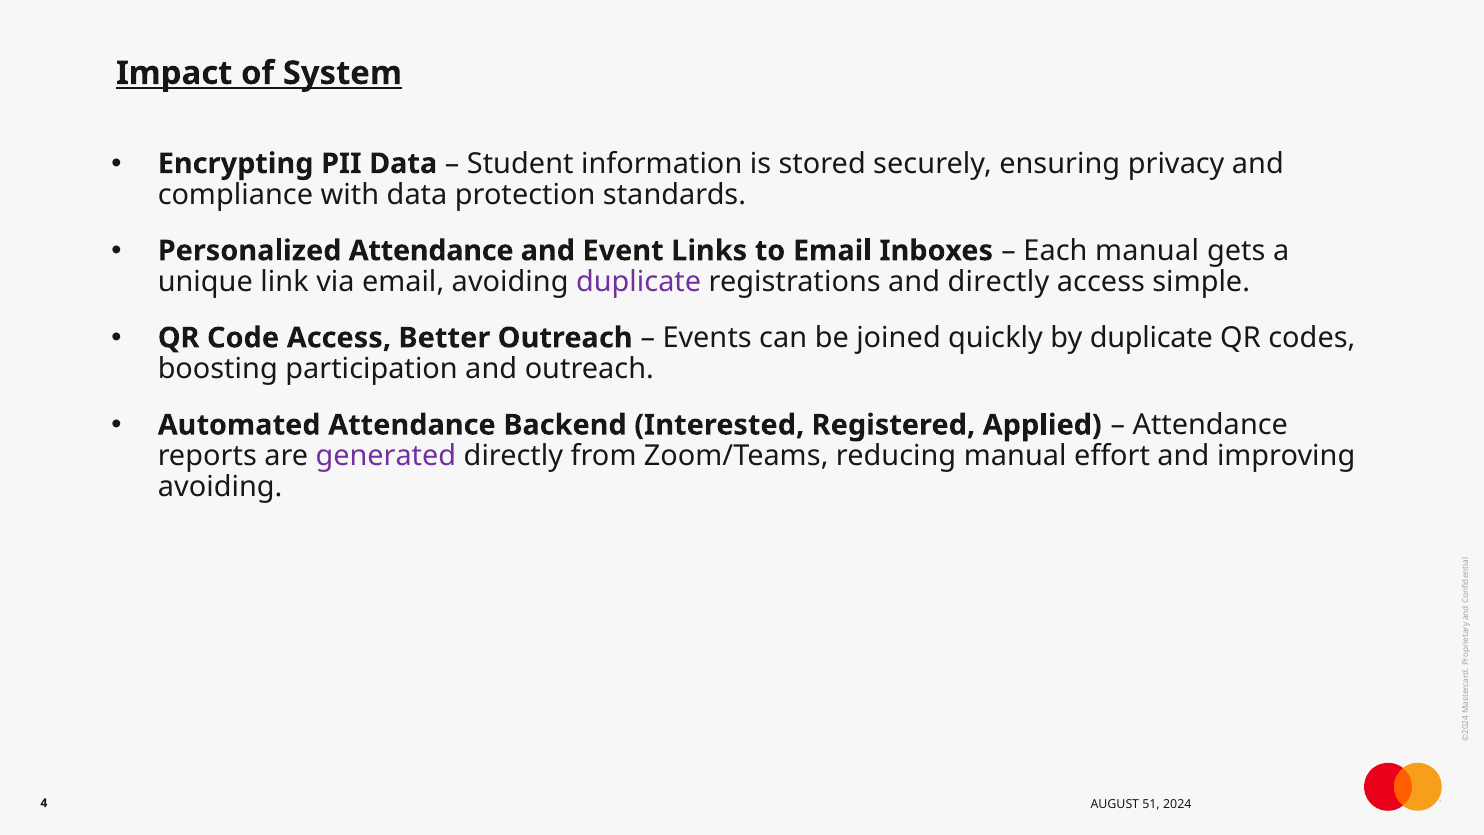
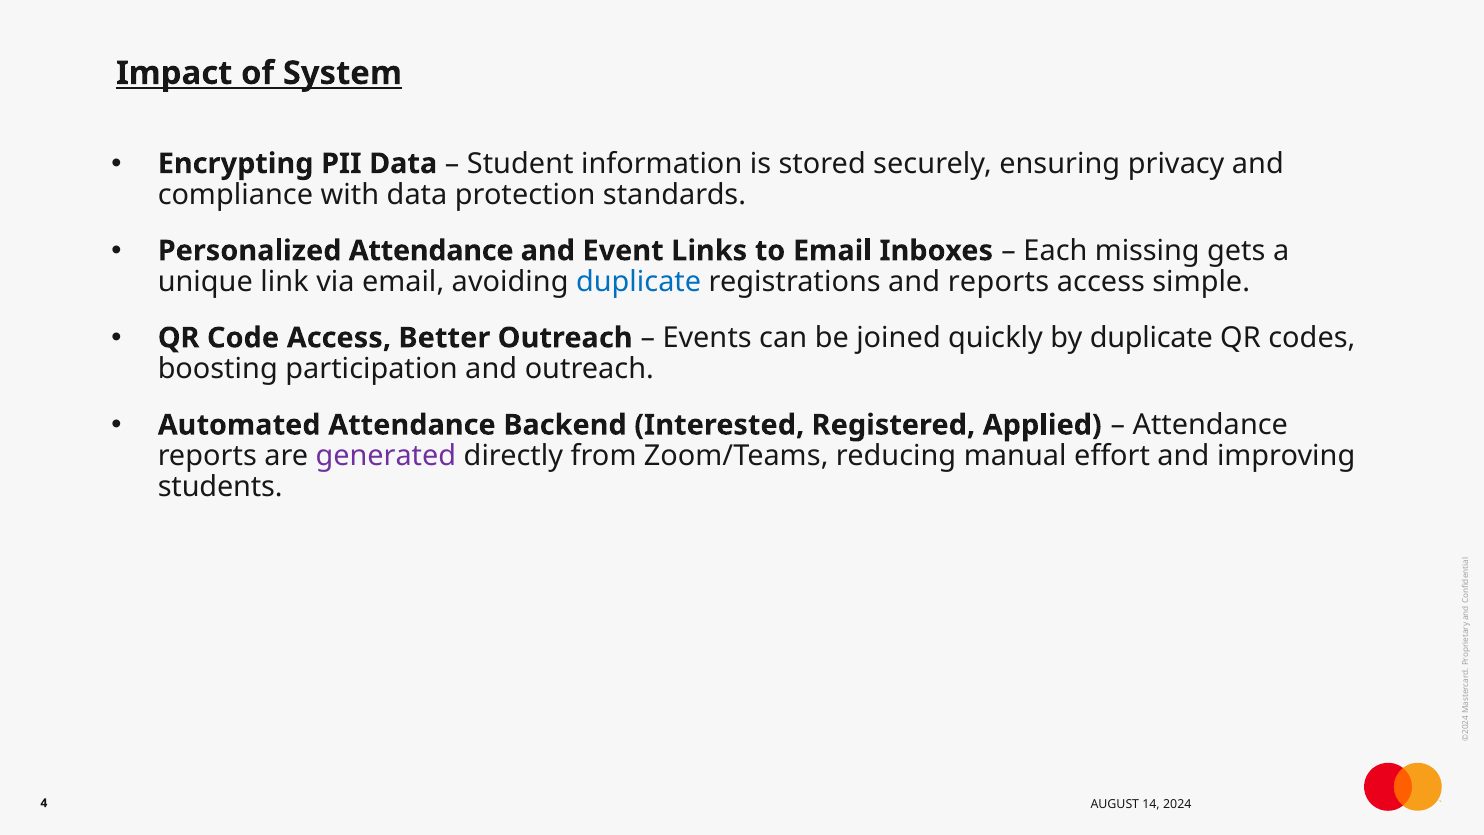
Each manual: manual -> missing
duplicate at (639, 282) colour: purple -> blue
and directly: directly -> reports
avoiding at (220, 487): avoiding -> students
51: 51 -> 14
